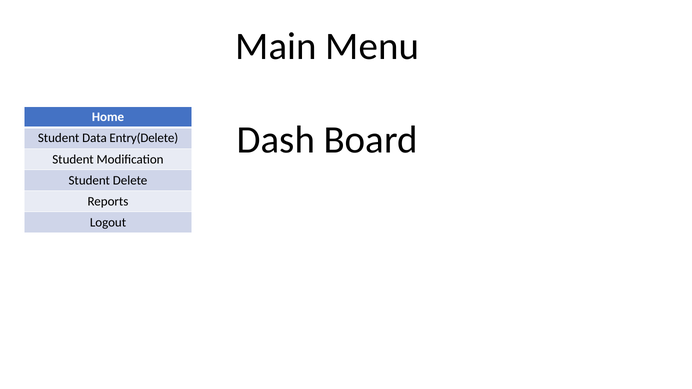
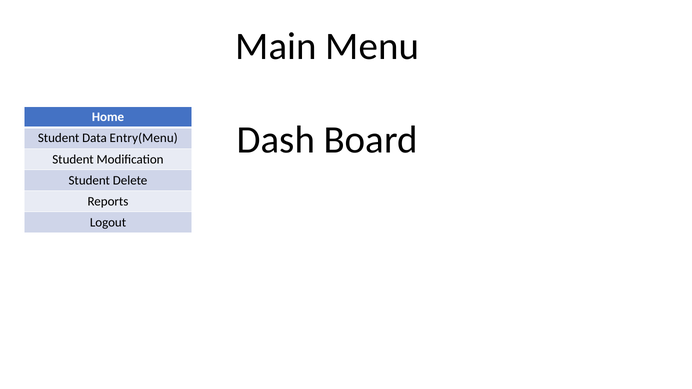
Entry(Delete: Entry(Delete -> Entry(Menu
